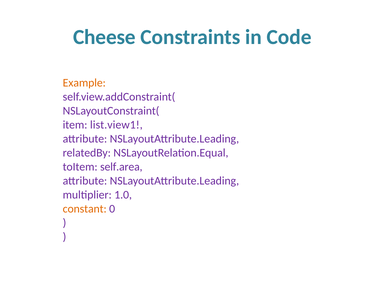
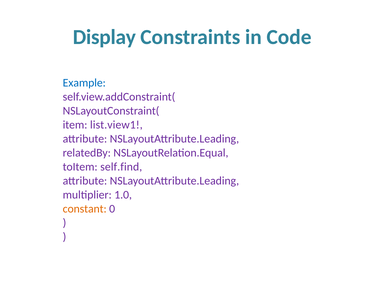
Cheese: Cheese -> Display
Example colour: orange -> blue
self.area: self.area -> self.find
